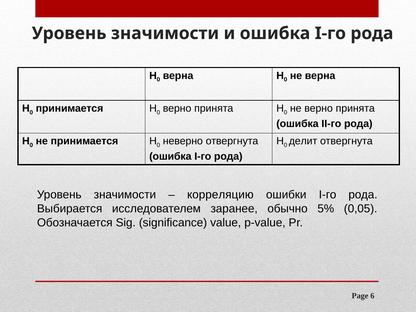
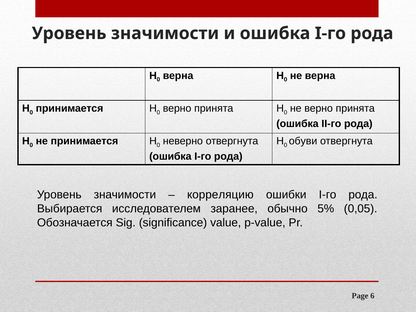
делит: делит -> обуви
